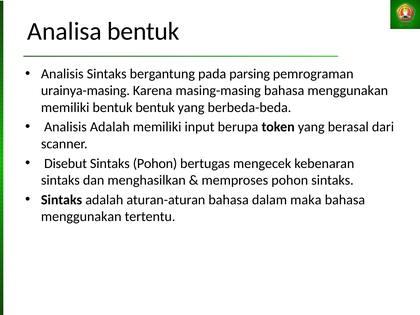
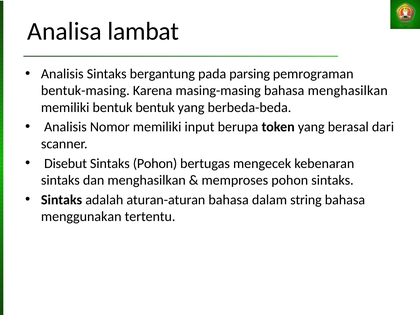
Analisa bentuk: bentuk -> lambat
urainya-masing: urainya-masing -> bentuk-masing
masing-masing bahasa menggunakan: menggunakan -> menghasilkan
Analisis Adalah: Adalah -> Nomor
maka: maka -> string
